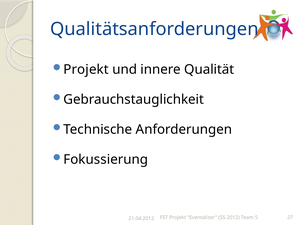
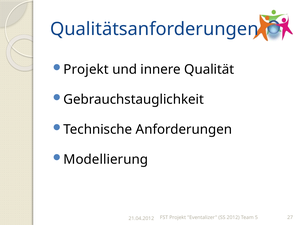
Fokussierung: Fokussierung -> Modellierung
